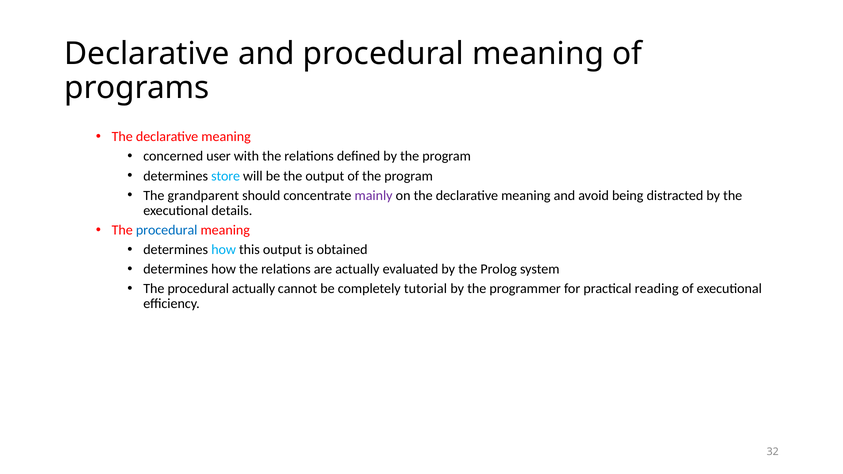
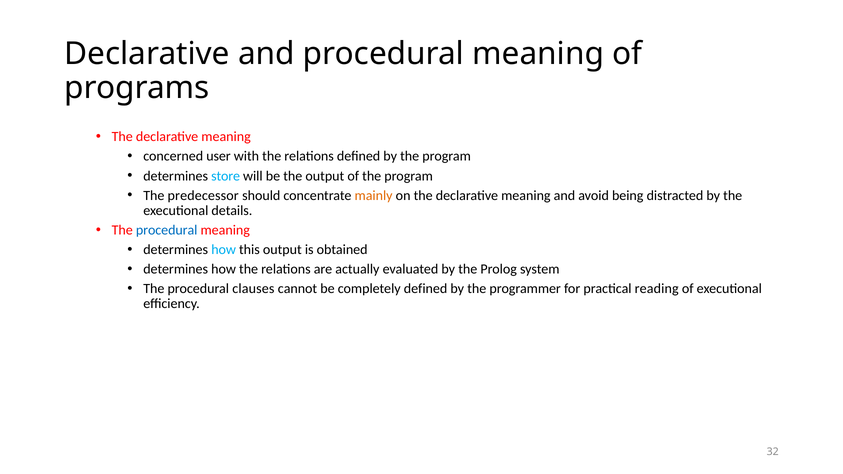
grandparent: grandparent -> predecessor
mainly colour: purple -> orange
procedural actually: actually -> clauses
completely tutorial: tutorial -> defined
